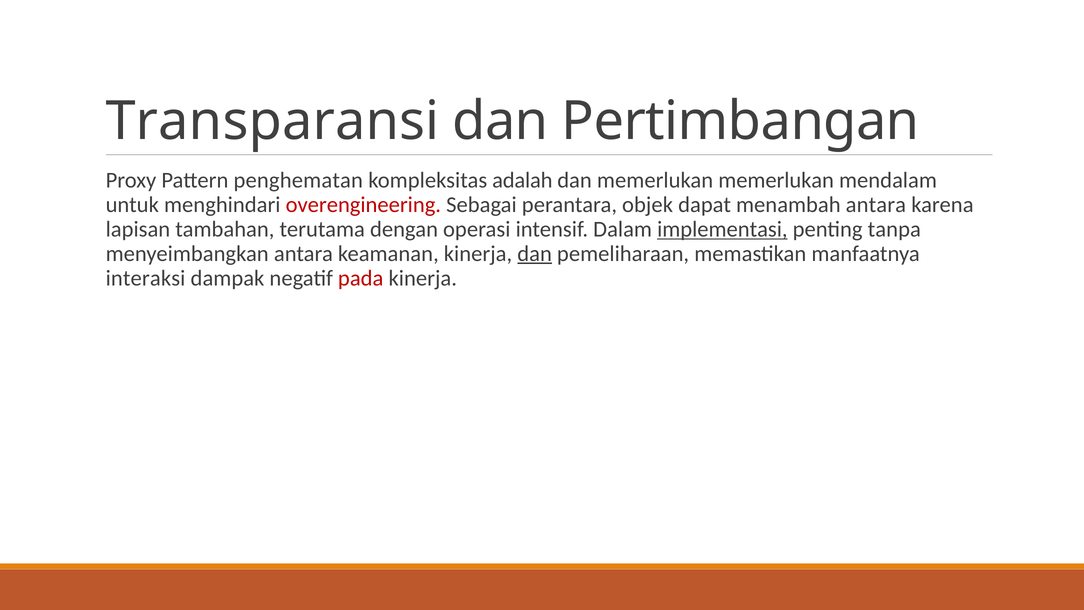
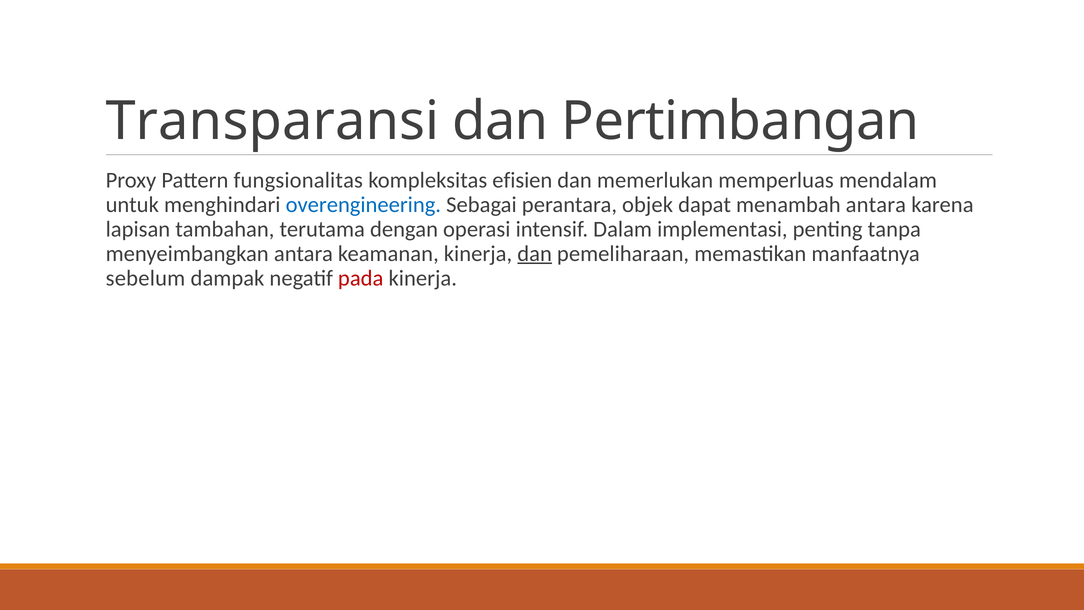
penghematan: penghematan -> fungsionalitas
adalah: adalah -> efisien
memerlukan memerlukan: memerlukan -> memperluas
overengineering colour: red -> blue
implementasi underline: present -> none
interaksi: interaksi -> sebelum
